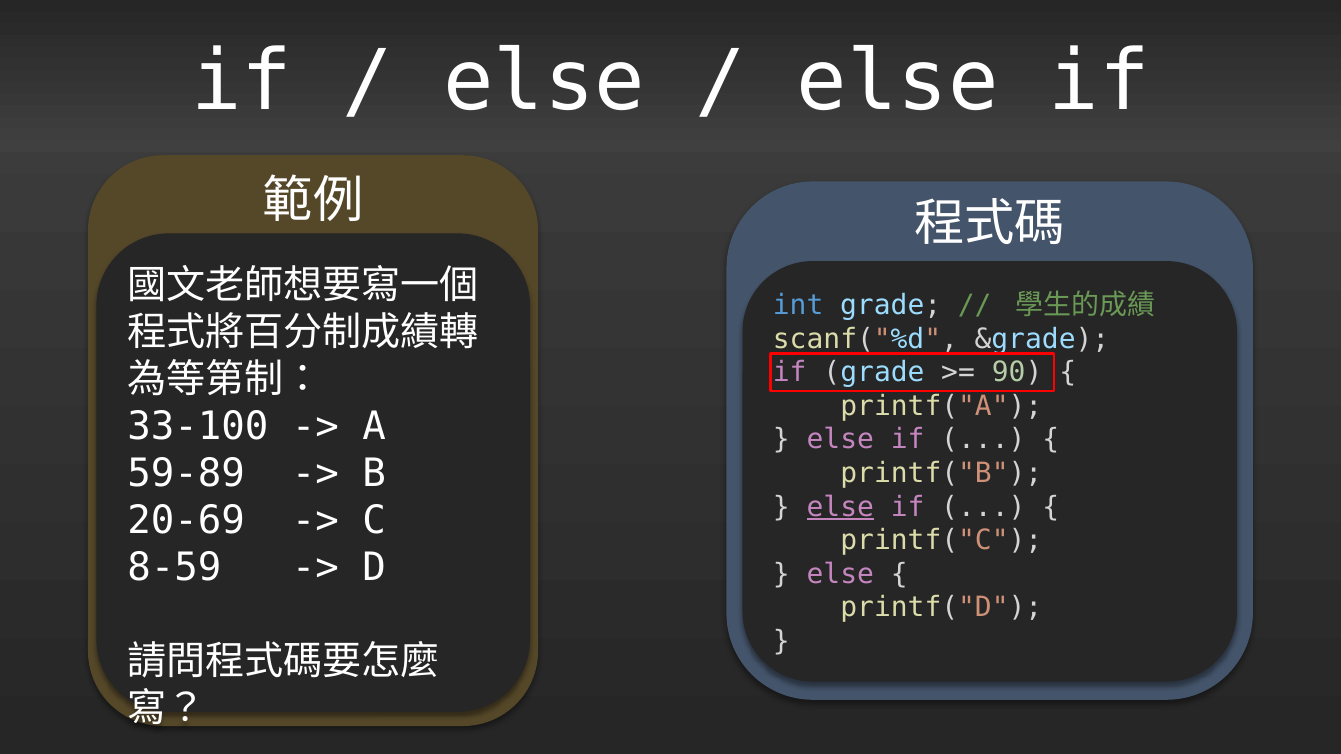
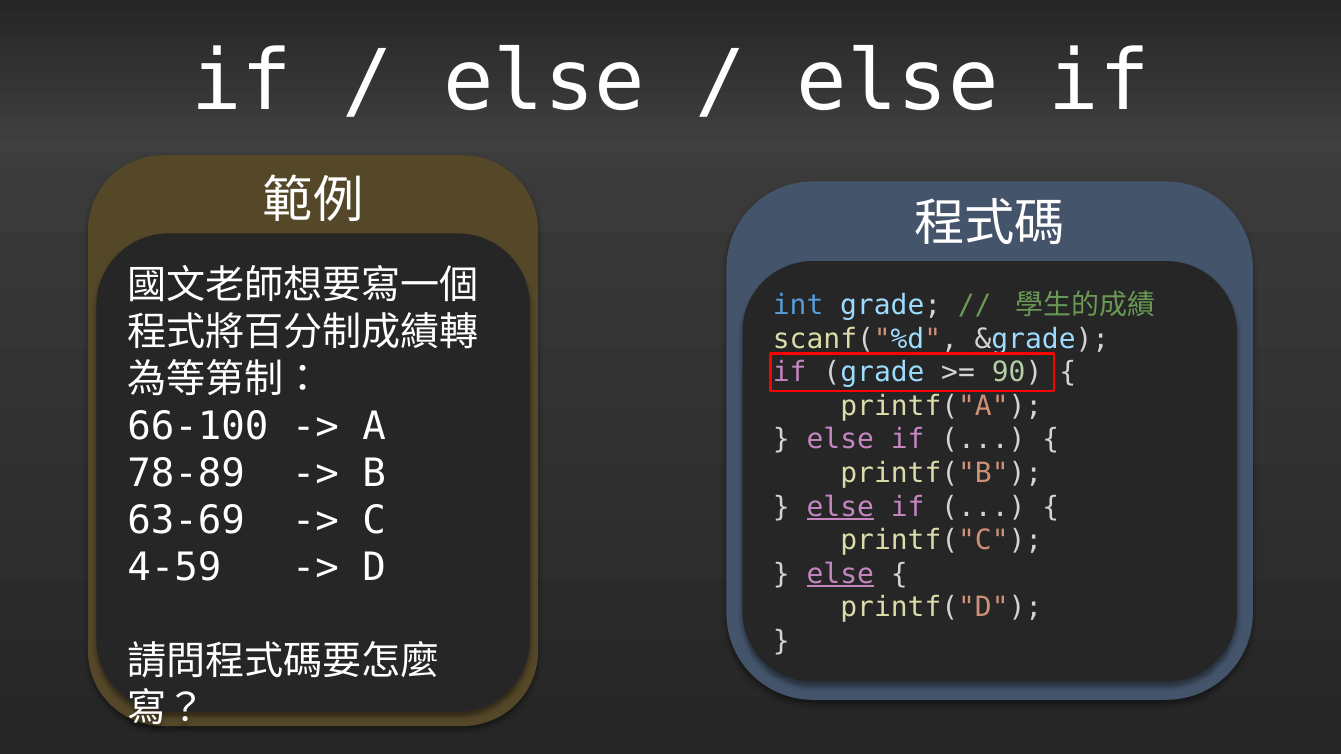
33-100: 33-100 -> 66-100
59-89: 59-89 -> 78-89
20-69: 20-69 -> 63-69
8-59: 8-59 -> 4-59
else at (840, 574) underline: none -> present
